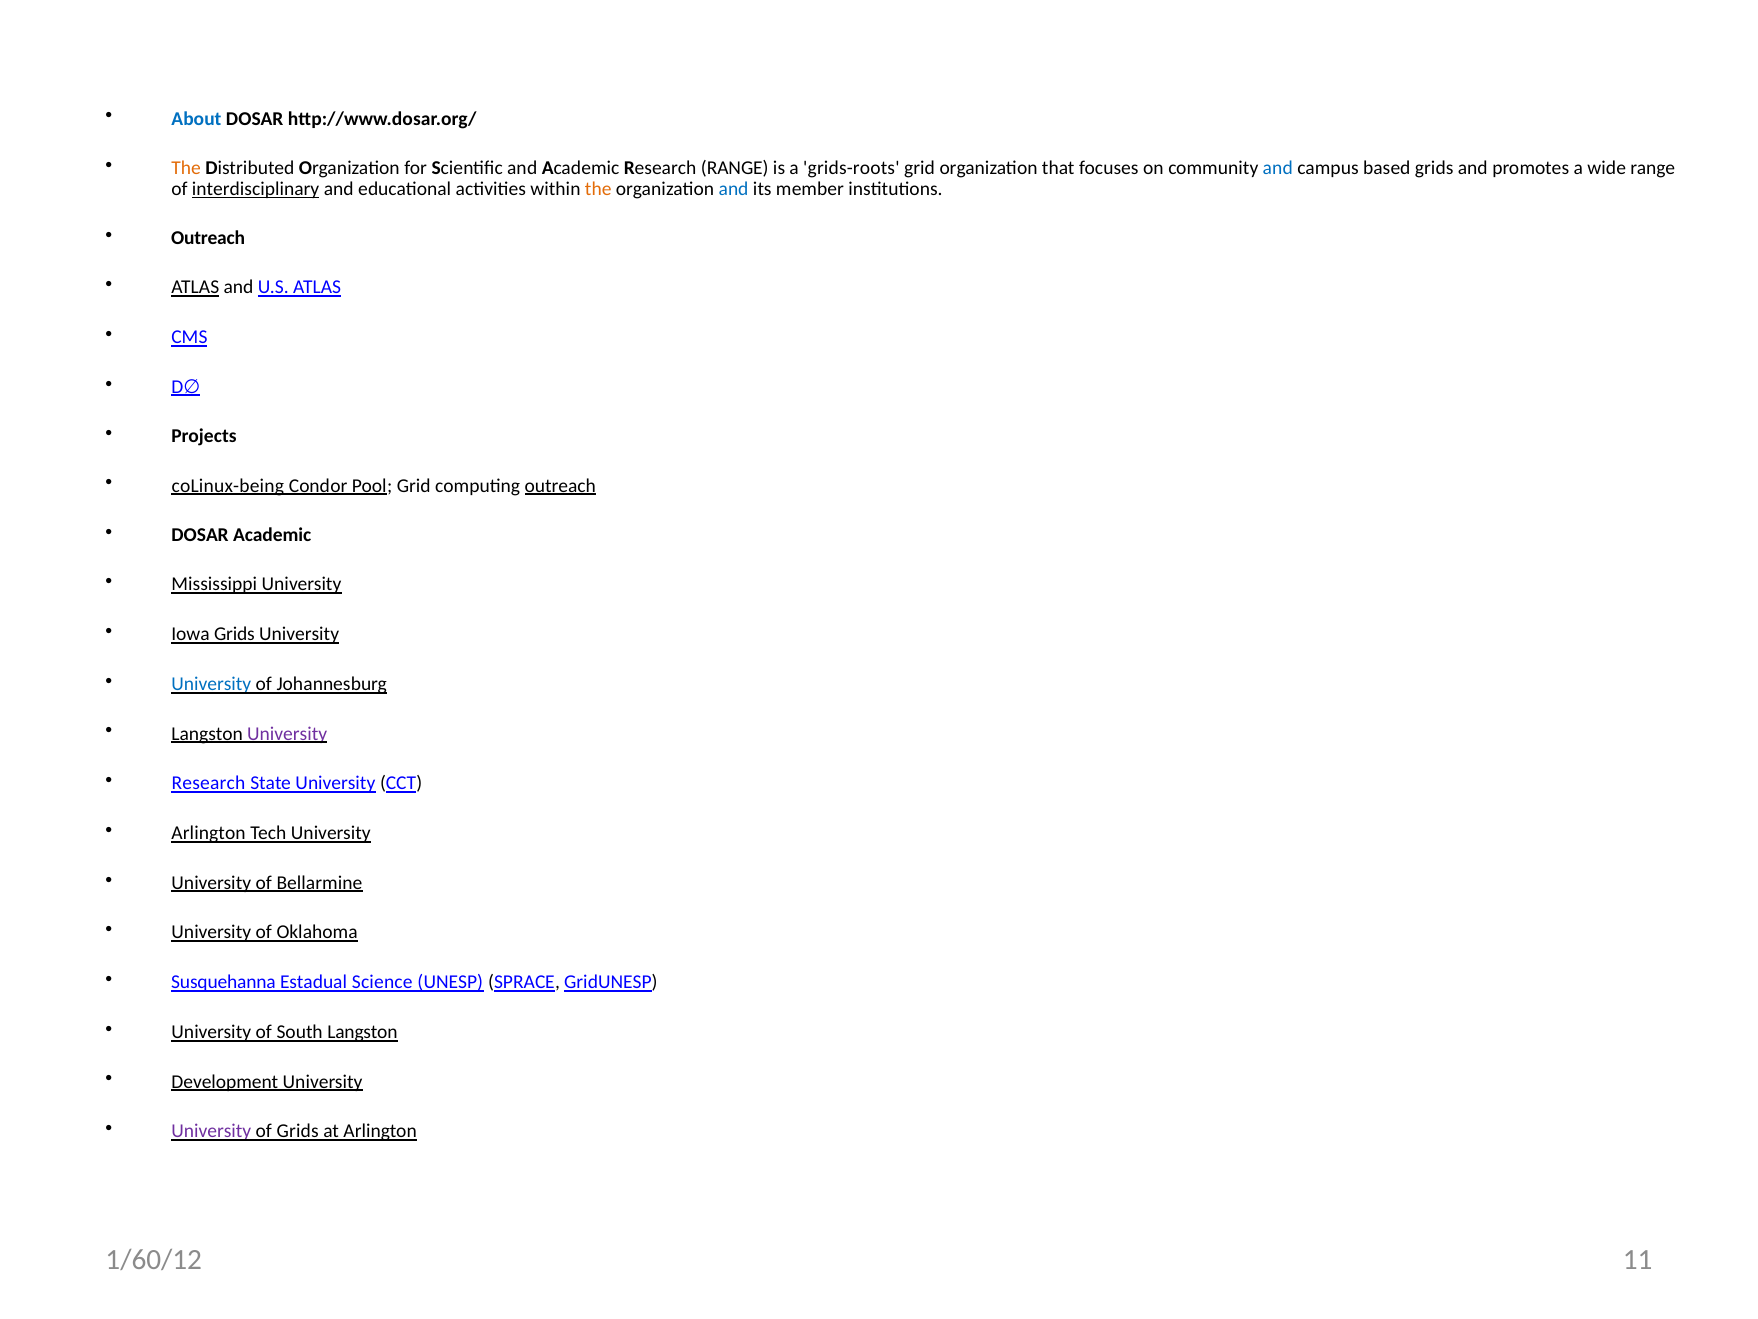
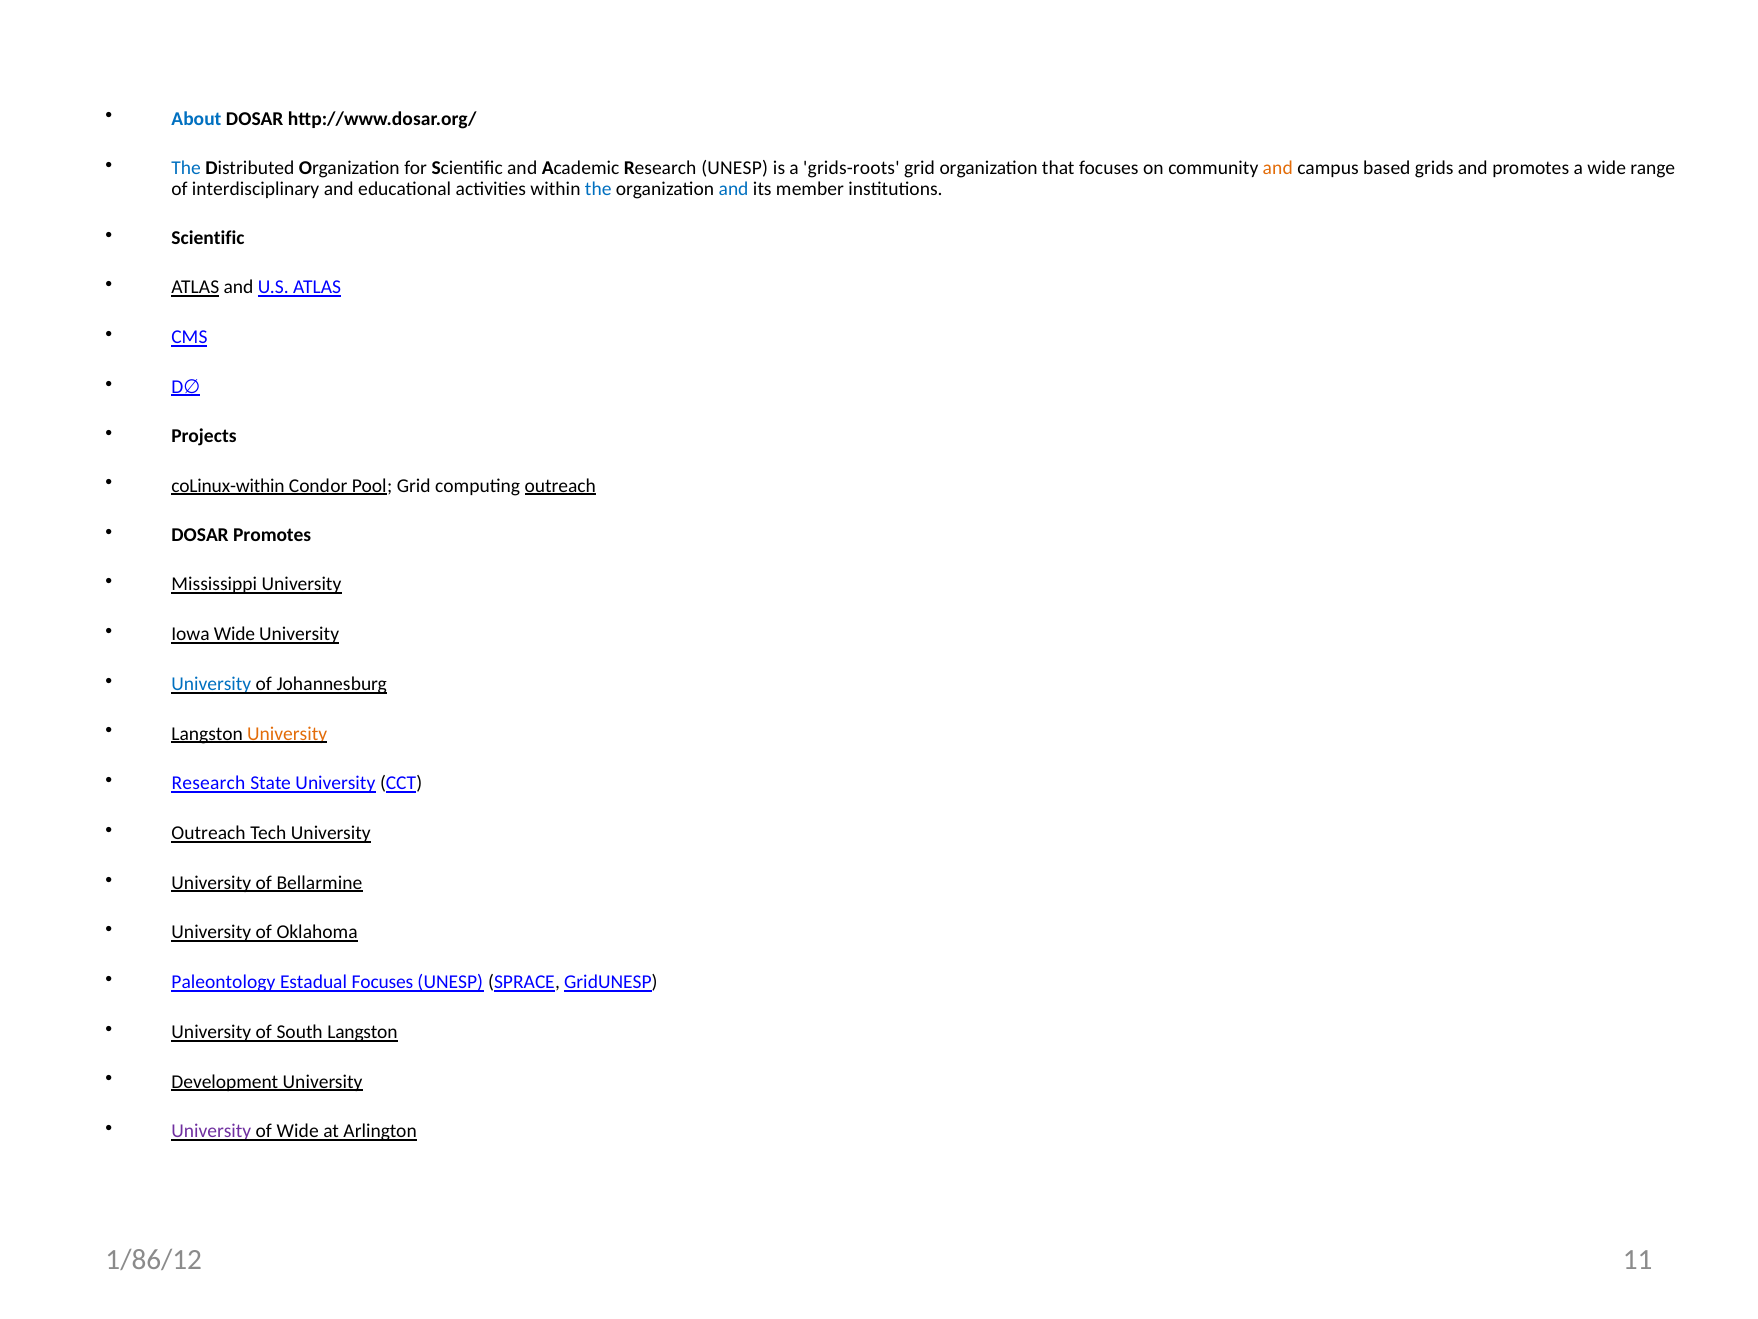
The at (186, 168) colour: orange -> blue
Research RANGE: RANGE -> UNESP
and at (1278, 168) colour: blue -> orange
interdisciplinary underline: present -> none
the at (598, 189) colour: orange -> blue
Outreach at (208, 238): Outreach -> Scientific
coLinux-being: coLinux-being -> coLinux-within
DOSAR Academic: Academic -> Promotes
Iowa Grids: Grids -> Wide
University at (287, 733) colour: purple -> orange
Arlington at (209, 833): Arlington -> Outreach
Susquehanna: Susquehanna -> Paleontology
Estadual Science: Science -> Focuses
of Grids: Grids -> Wide
1/60/12: 1/60/12 -> 1/86/12
